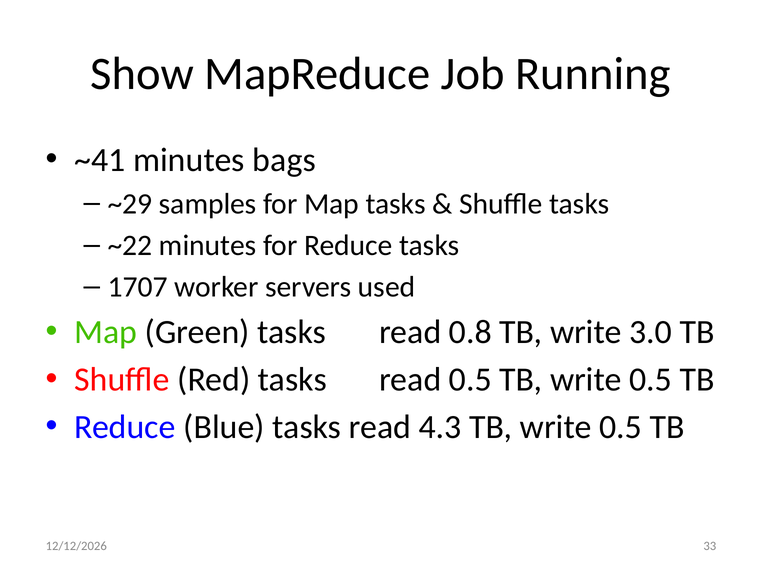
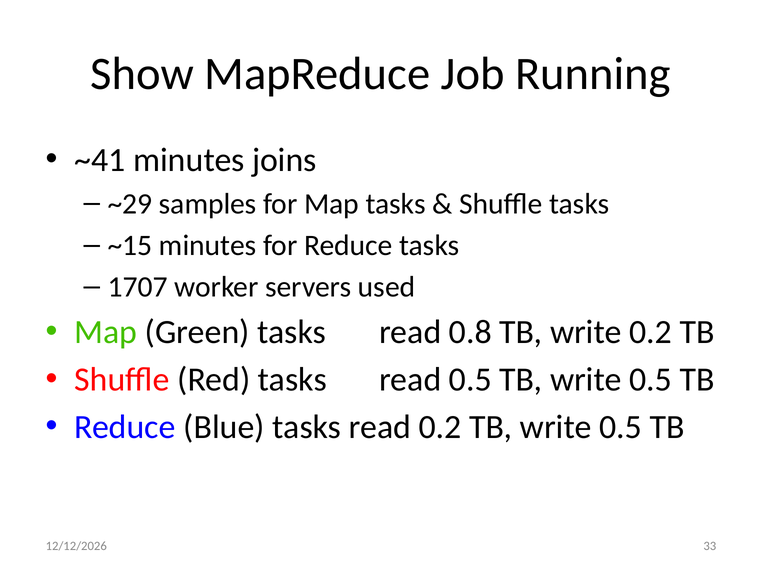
bags: bags -> joins
~22: ~22 -> ~15
write 3.0: 3.0 -> 0.2
read 4.3: 4.3 -> 0.2
